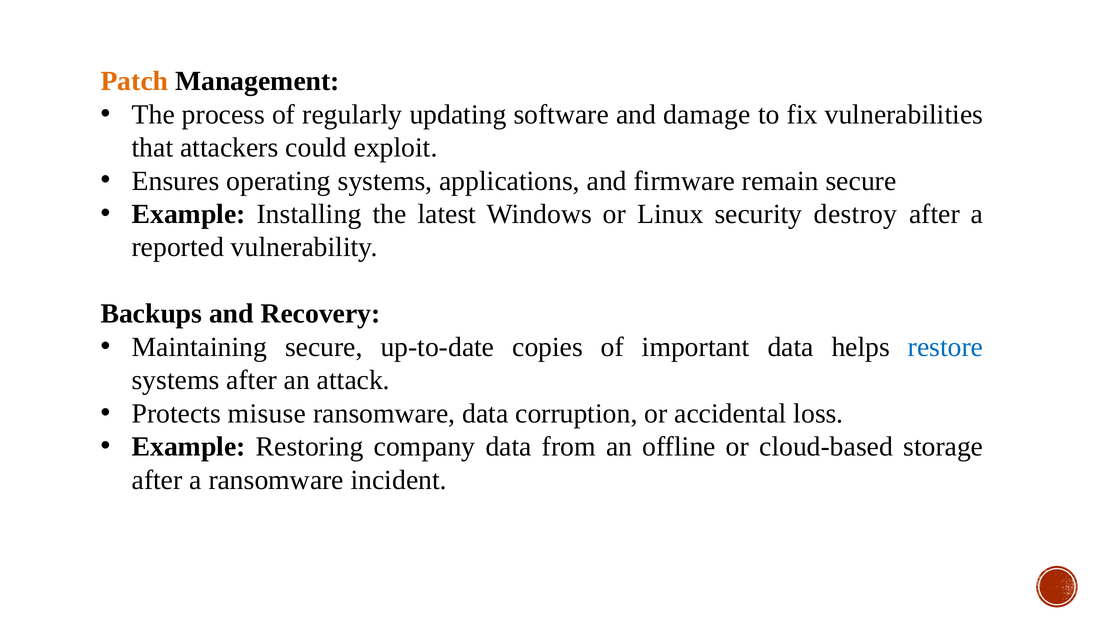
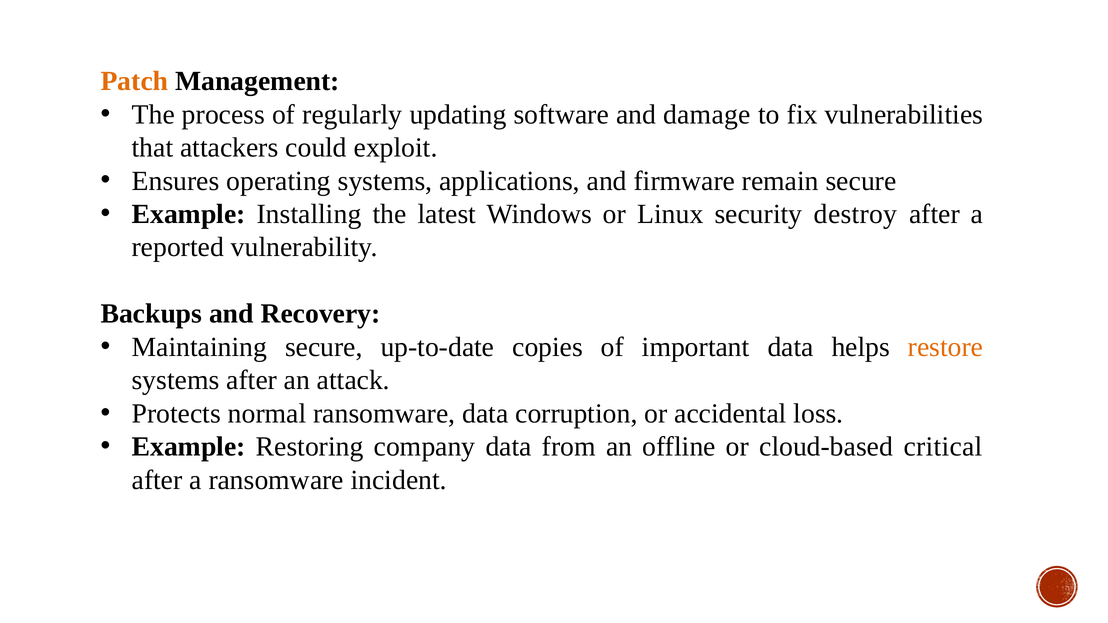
restore colour: blue -> orange
misuse: misuse -> normal
storage: storage -> critical
